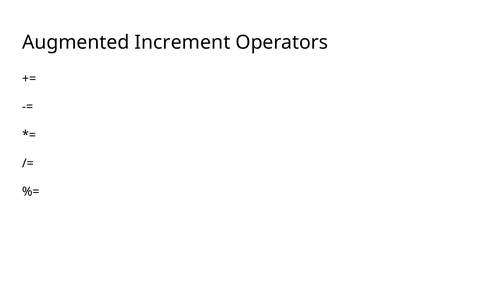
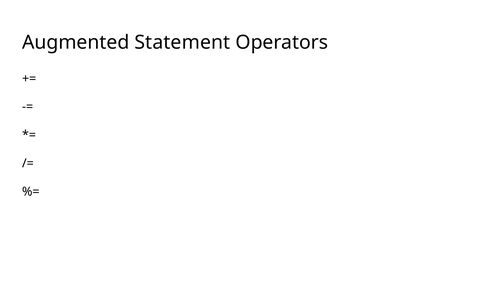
Increment: Increment -> Statement
